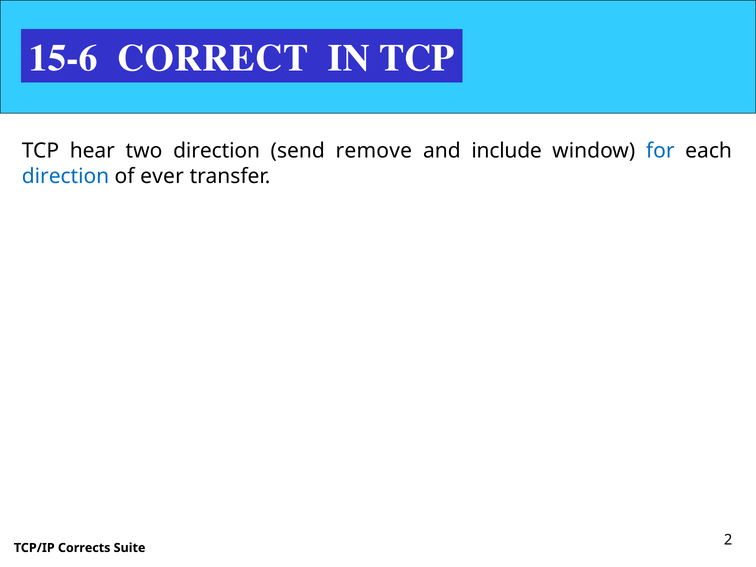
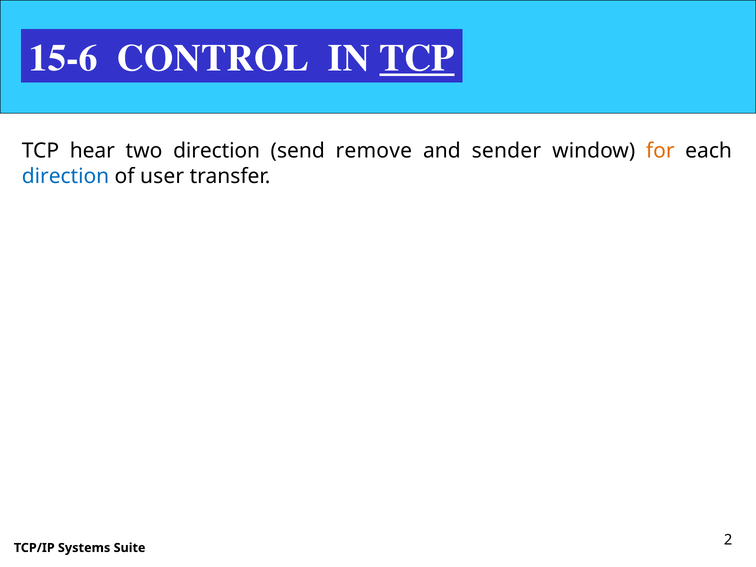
CORRECT: CORRECT -> CONTROL
TCP at (417, 58) underline: none -> present
include: include -> sender
for colour: blue -> orange
ever: ever -> user
Corrects: Corrects -> Systems
